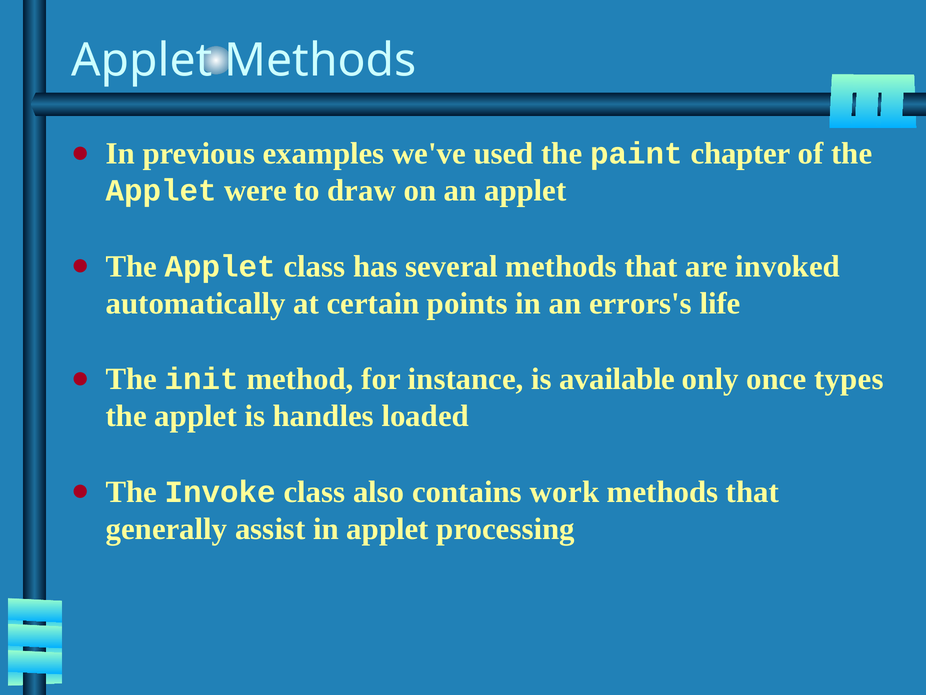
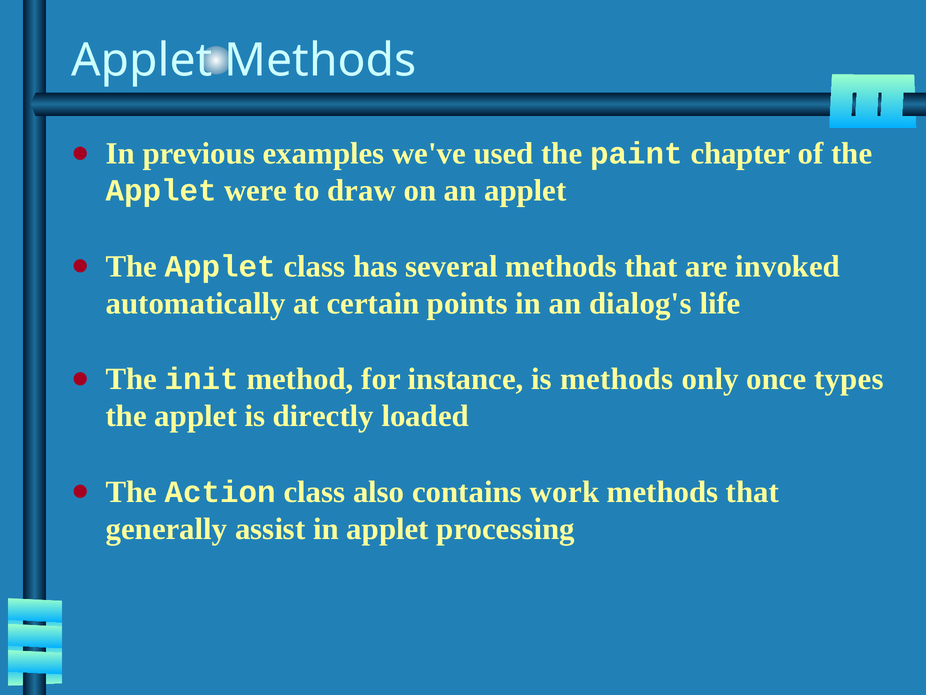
errors's: errors's -> dialog's
is available: available -> methods
handles: handles -> directly
Invoke: Invoke -> Action
